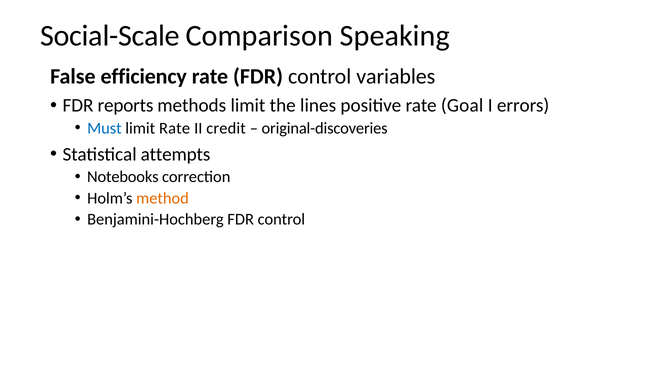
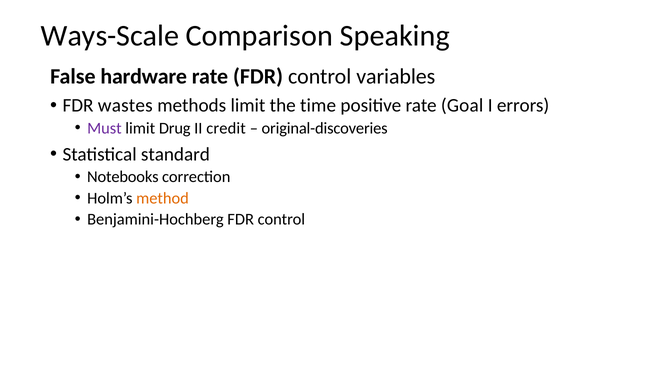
Social-Scale: Social-Scale -> Ways-Scale
efficiency: efficiency -> hardware
reports: reports -> wastes
lines: lines -> time
Must colour: blue -> purple
limit Rate: Rate -> Drug
attempts: attempts -> standard
